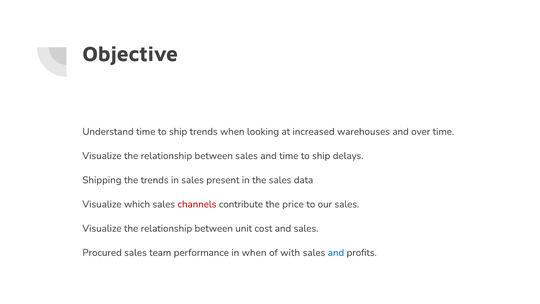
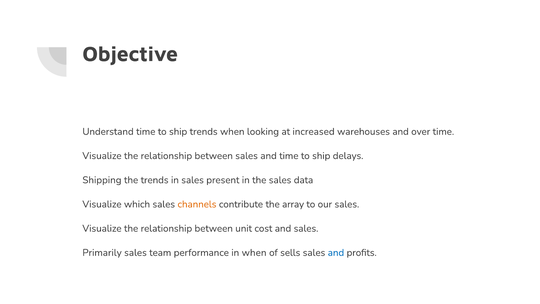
channels colour: red -> orange
price: price -> array
Procured: Procured -> Primarily
with: with -> sells
